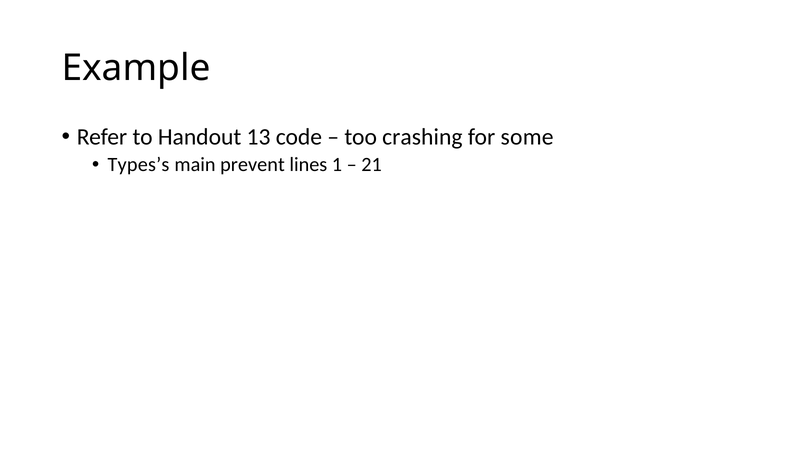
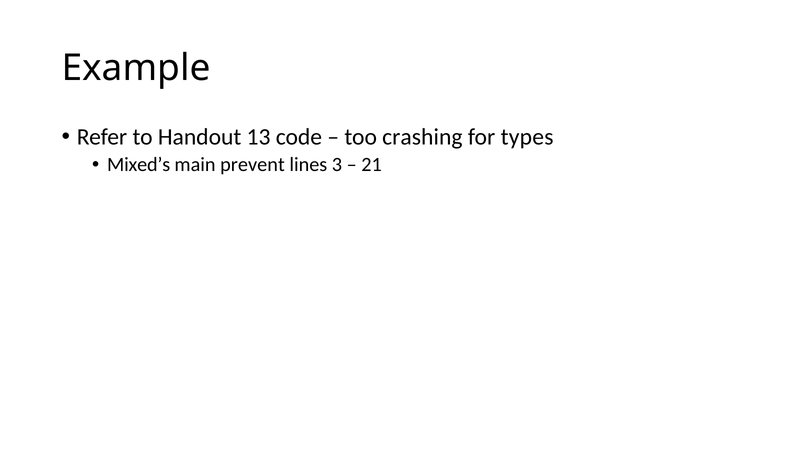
some: some -> types
Types’s: Types’s -> Mixed’s
1: 1 -> 3
